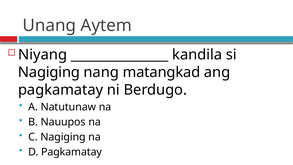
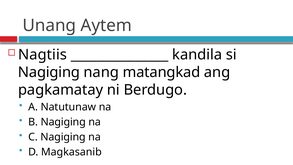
Niyang: Niyang -> Nagtiis
B Nauupos: Nauupos -> Nagiging
D Pagkamatay: Pagkamatay -> Magkasanib
